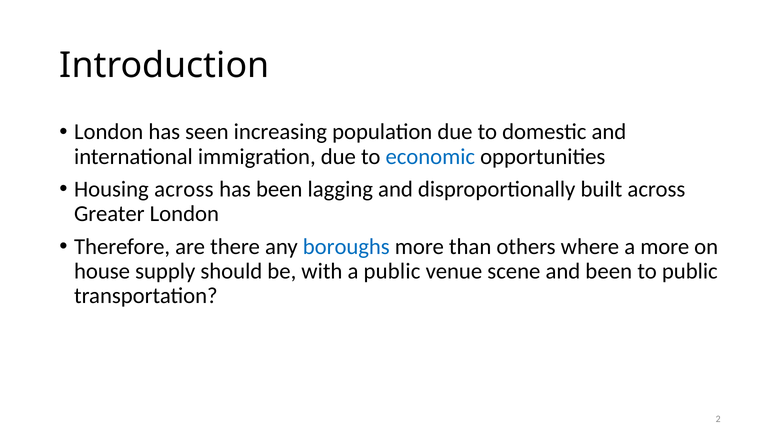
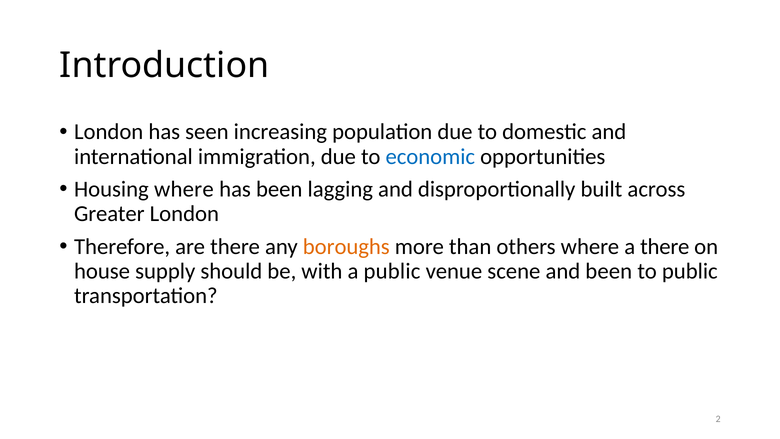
Housing across: across -> where
boroughs colour: blue -> orange
a more: more -> there
